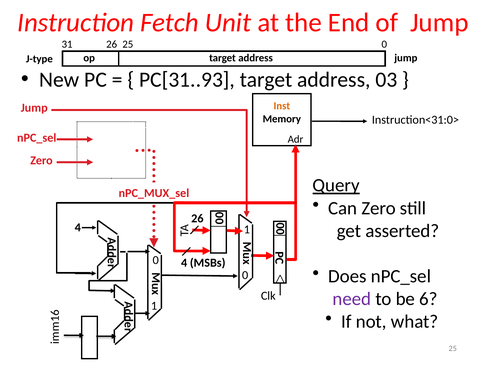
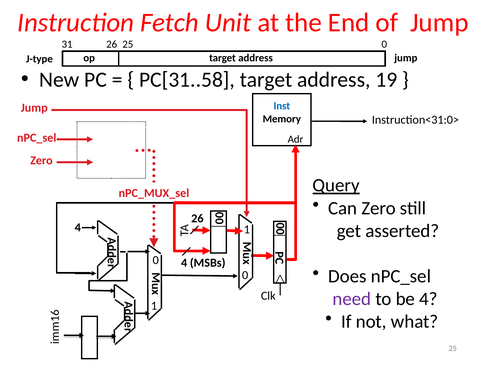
PC[31..93: PC[31..93 -> PC[31..58
03: 03 -> 19
Inst colour: orange -> blue
be 6: 6 -> 4
